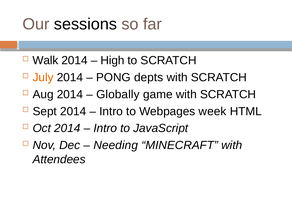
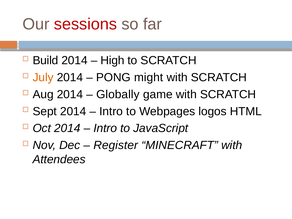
sessions colour: black -> red
Walk: Walk -> Build
depts: depts -> might
week: week -> logos
Needing: Needing -> Register
